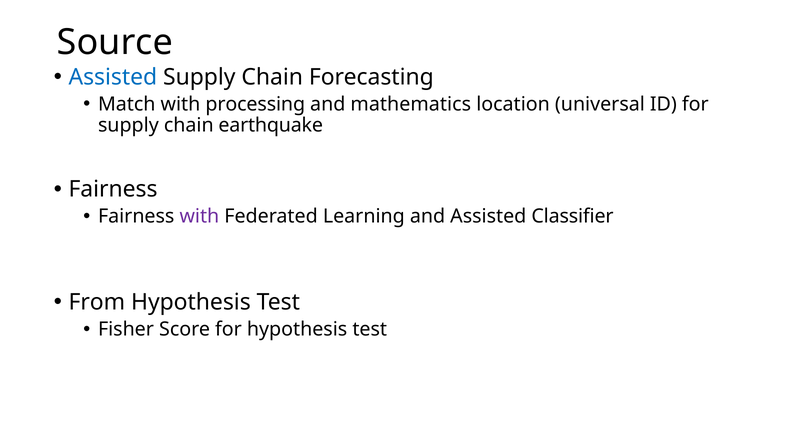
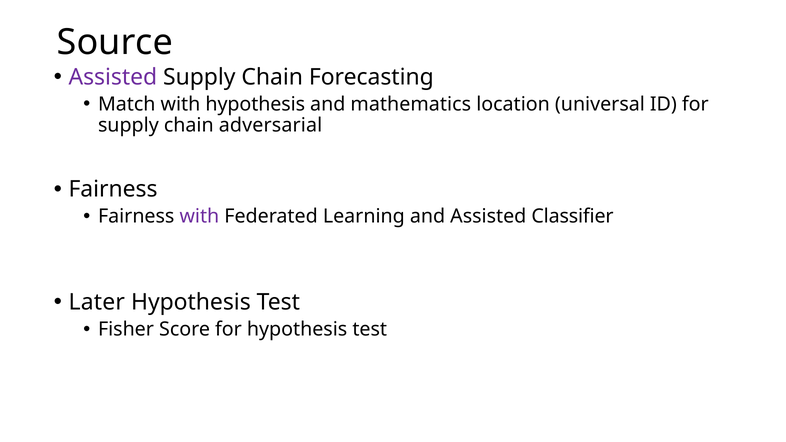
Assisted at (113, 77) colour: blue -> purple
with processing: processing -> hypothesis
earthquake: earthquake -> adversarial
From: From -> Later
